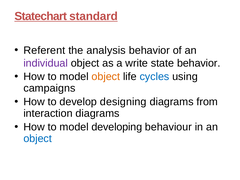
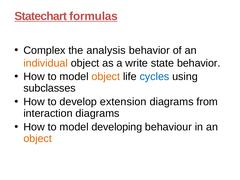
standard: standard -> formulas
Referent: Referent -> Complex
individual colour: purple -> orange
campaigns: campaigns -> subclasses
designing: designing -> extension
object at (38, 139) colour: blue -> orange
